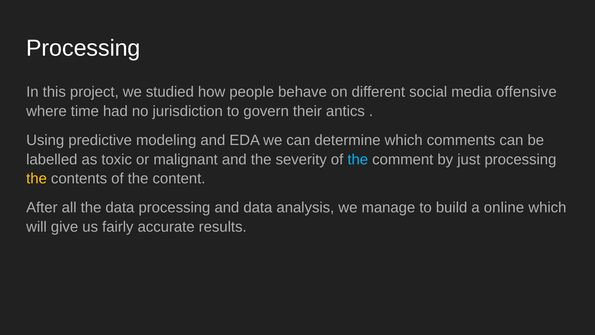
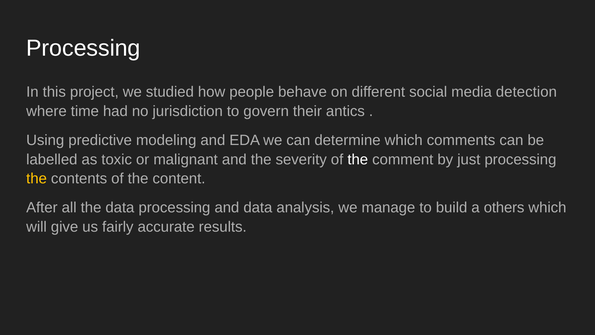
offensive: offensive -> detection
the at (358, 159) colour: light blue -> white
online: online -> others
